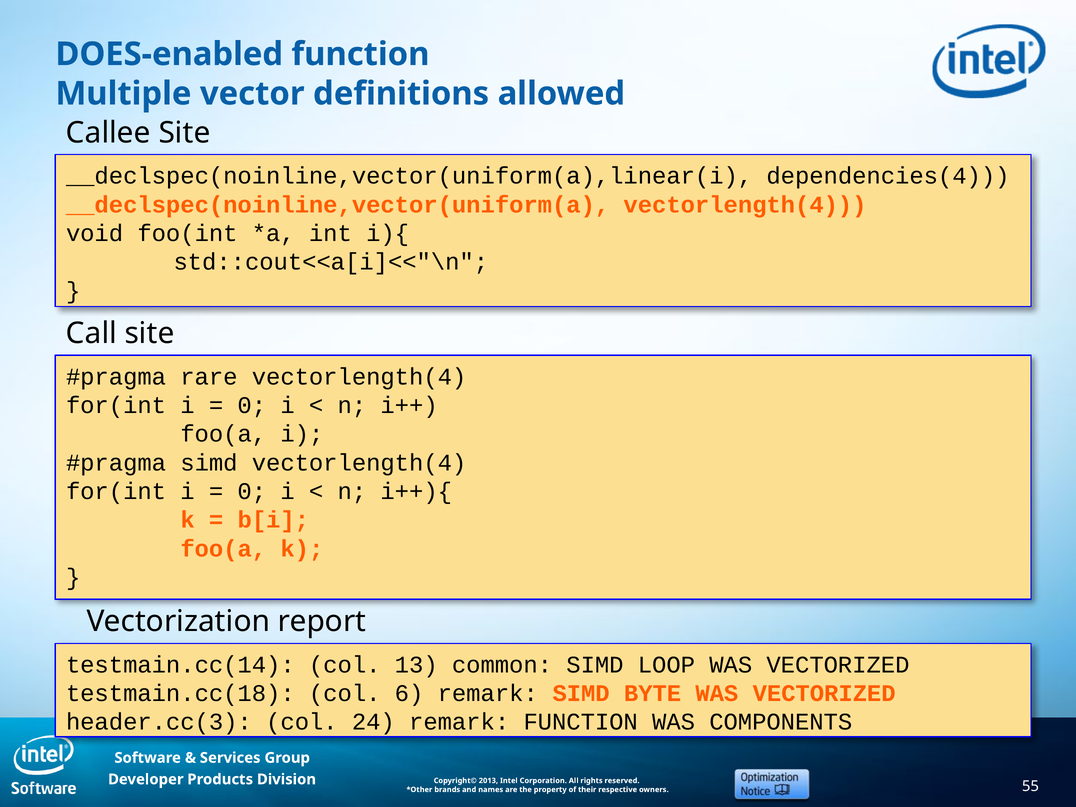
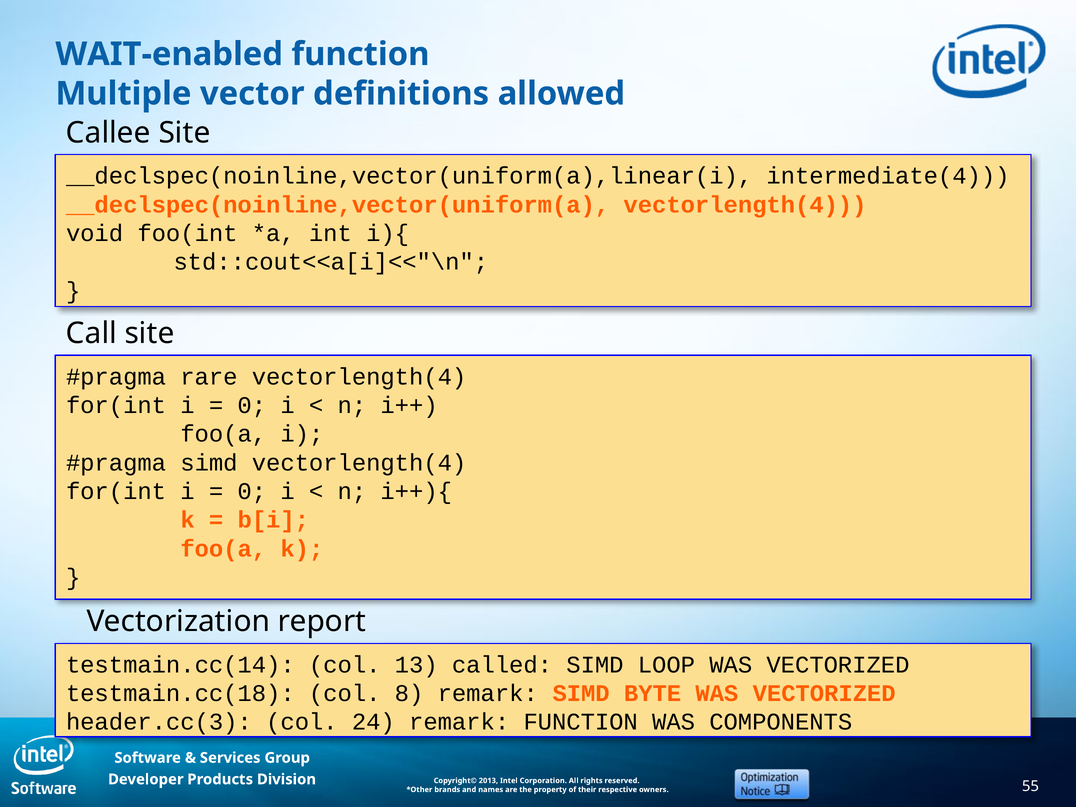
DOES-enabled: DOES-enabled -> WAIT-enabled
dependencies(4: dependencies(4 -> intermediate(4
common: common -> called
6: 6 -> 8
